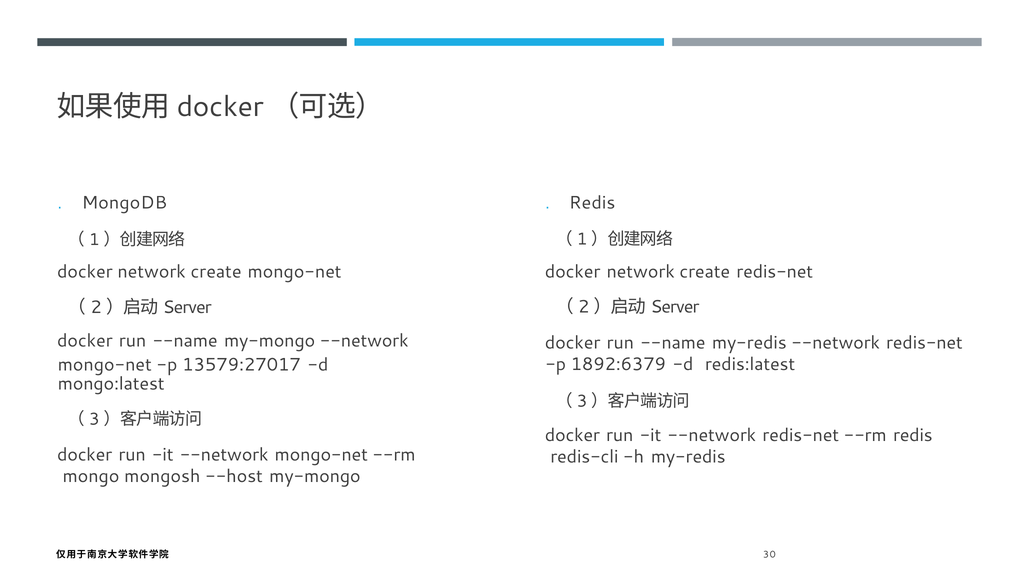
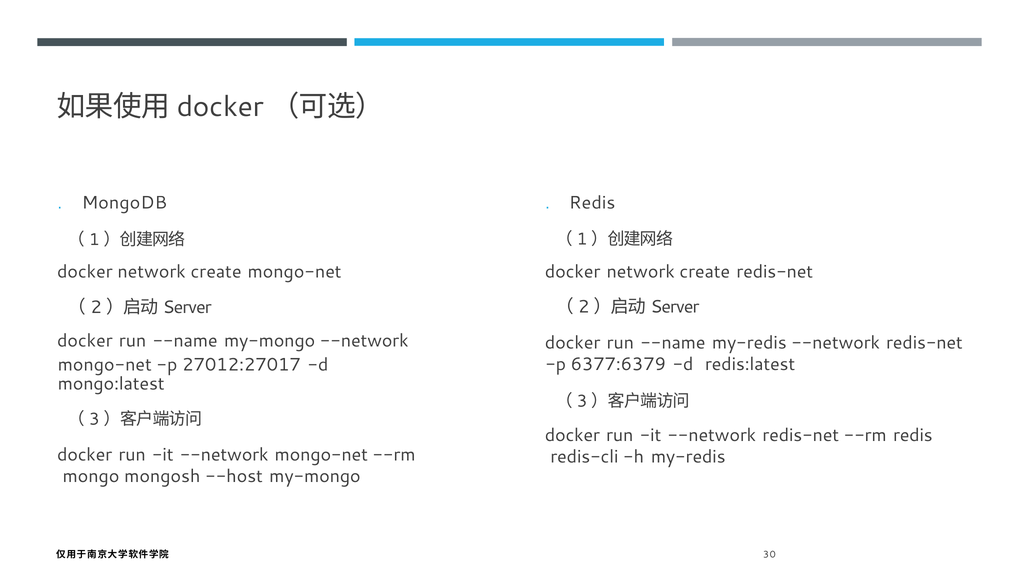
1892:6379: 1892:6379 -> 6377:6379
13579:27017: 13579:27017 -> 27012:27017
